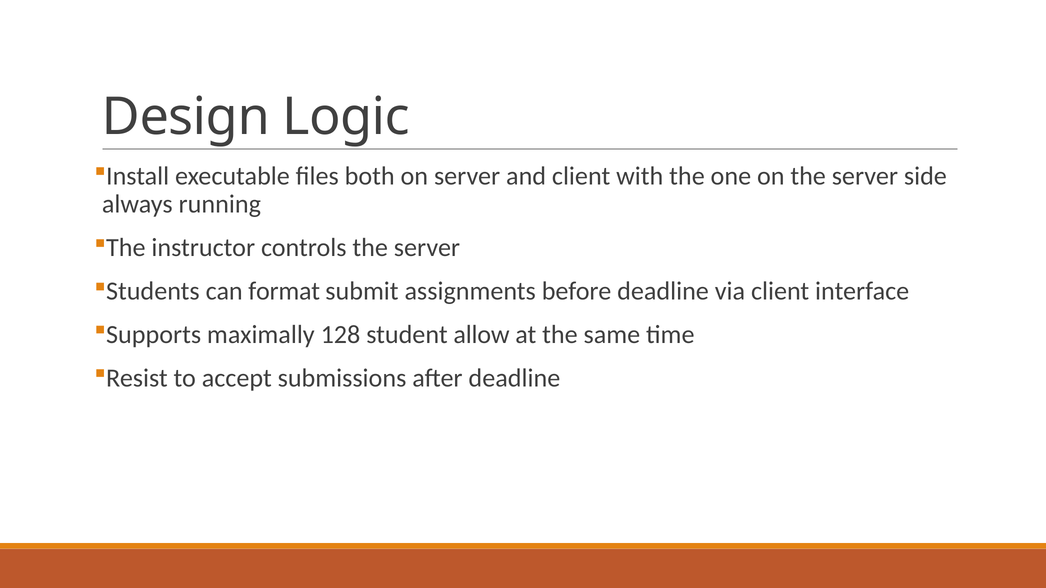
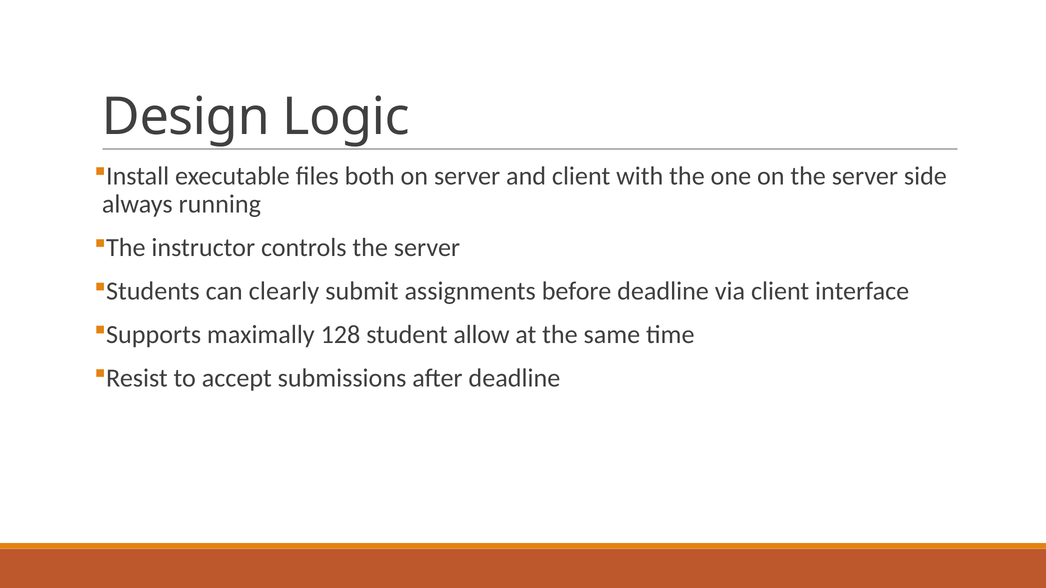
format: format -> clearly
